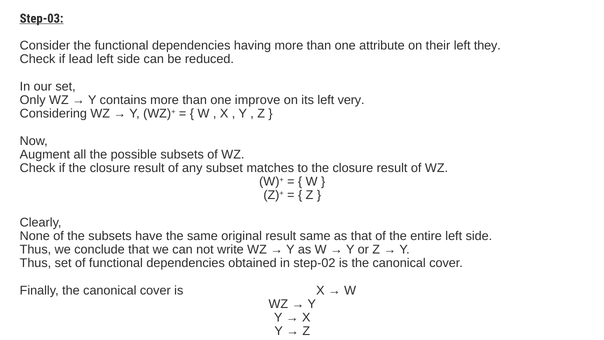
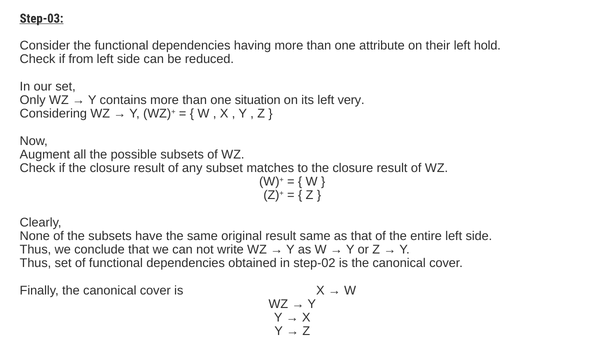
they: they -> hold
lead: lead -> from
improve: improve -> situation
